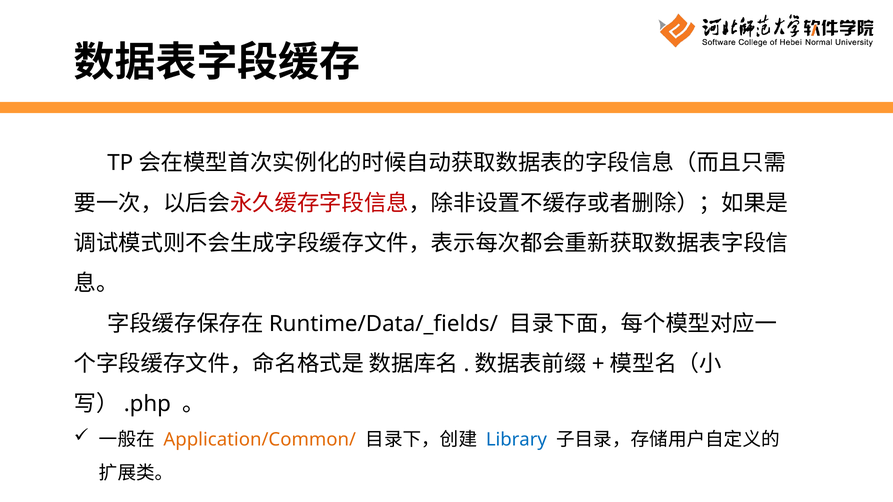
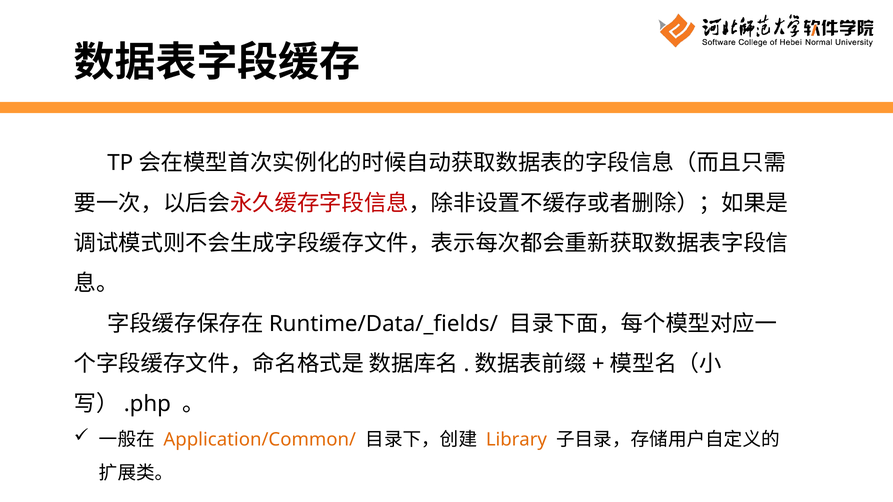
Library colour: blue -> orange
